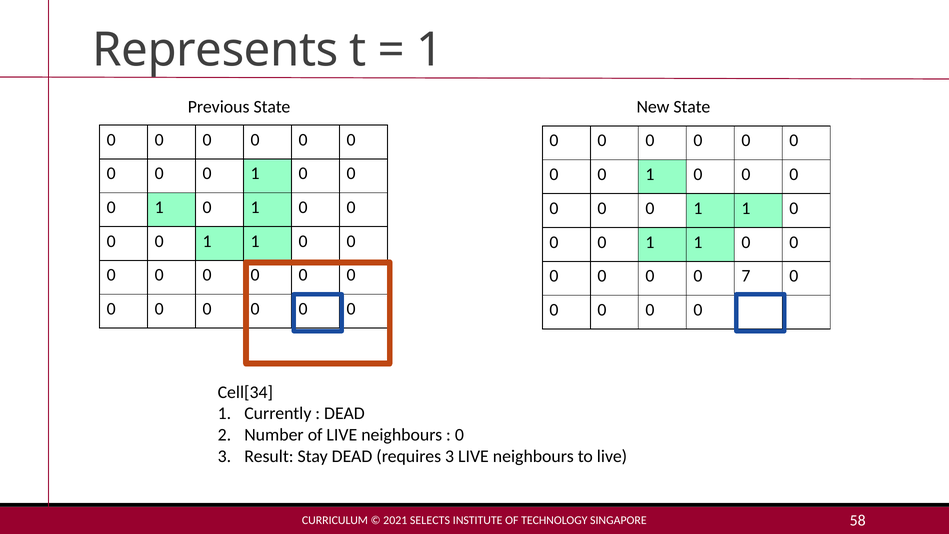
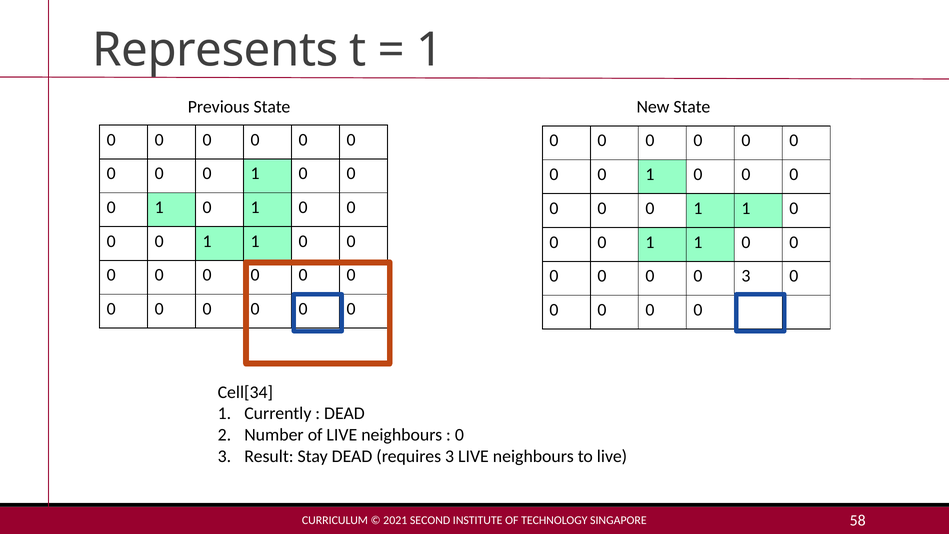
0 0 7: 7 -> 3
SELECTS: SELECTS -> SECOND
